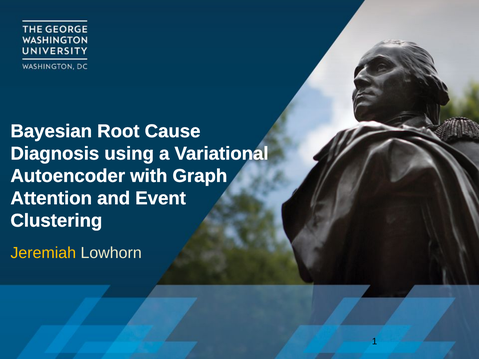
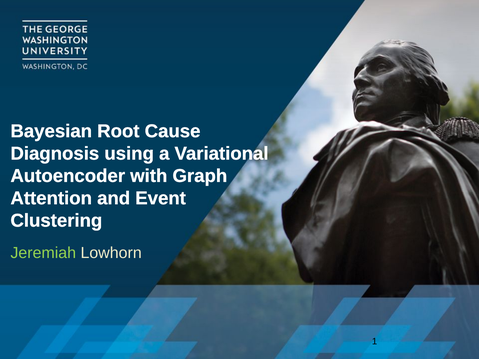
Jeremiah colour: yellow -> light green
